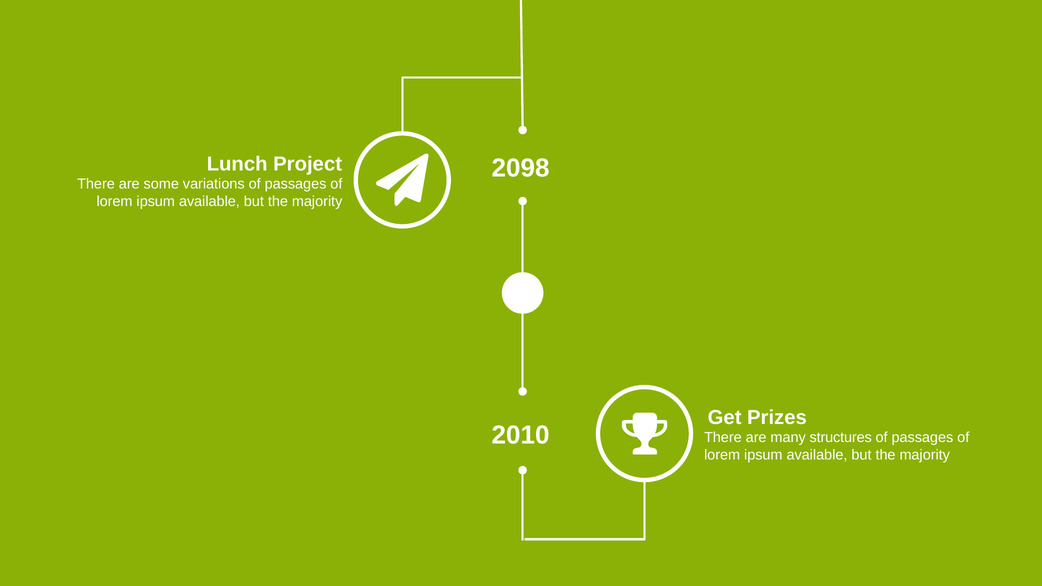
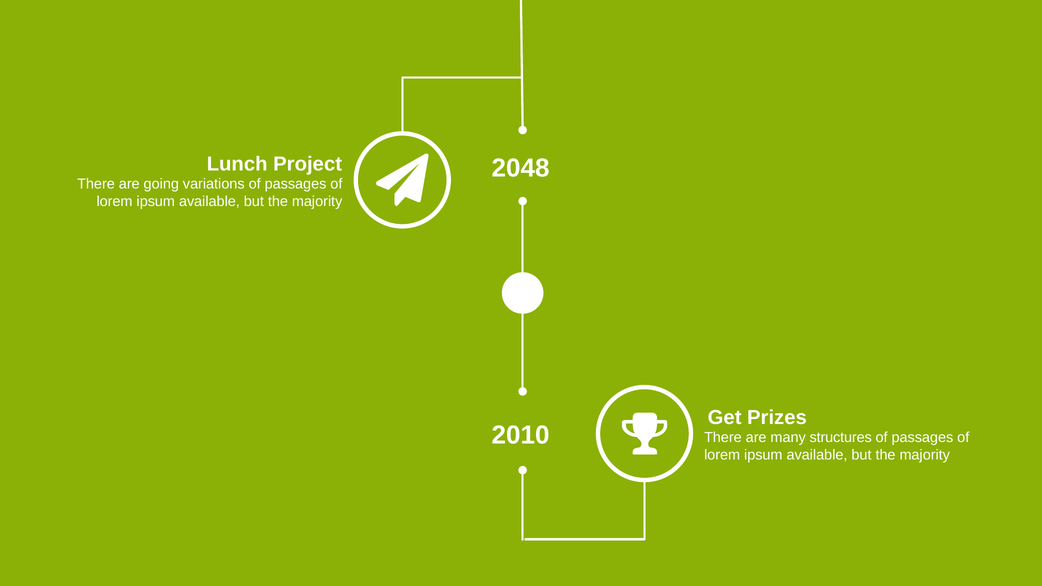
2098: 2098 -> 2048
some: some -> going
